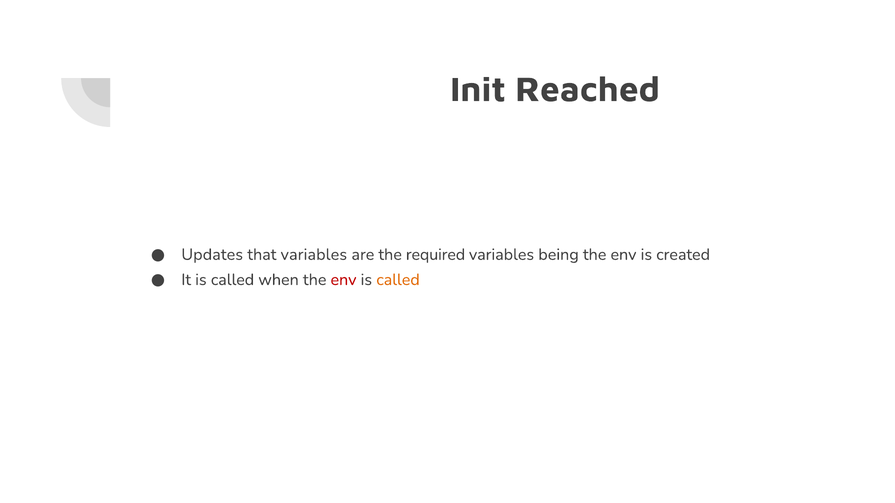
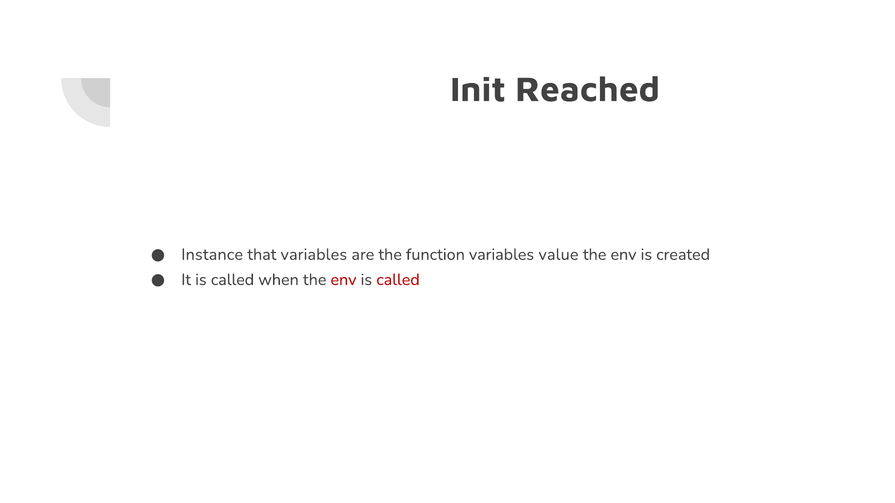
Updates: Updates -> Instance
required: required -> function
being: being -> value
called at (398, 280) colour: orange -> red
